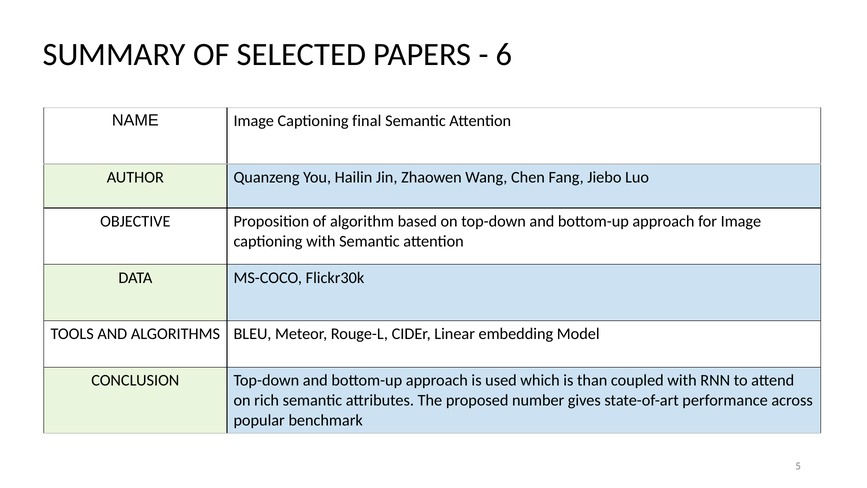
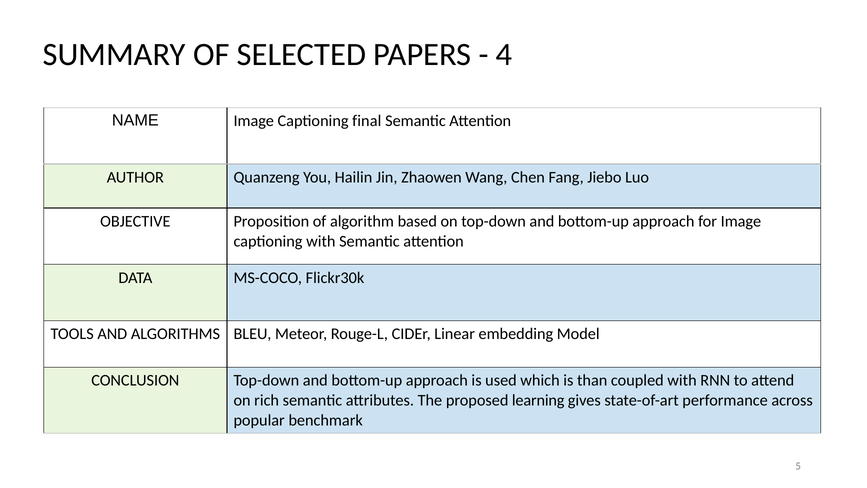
6: 6 -> 4
number: number -> learning
